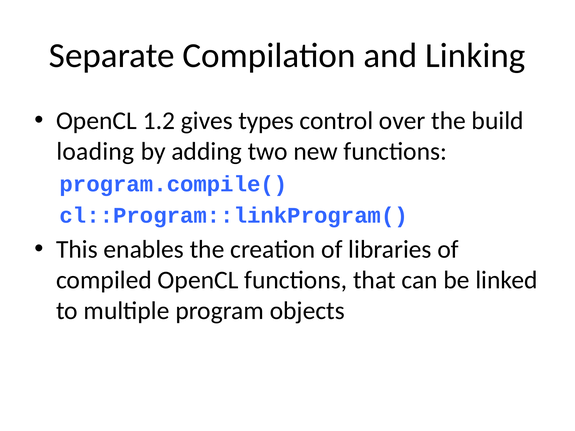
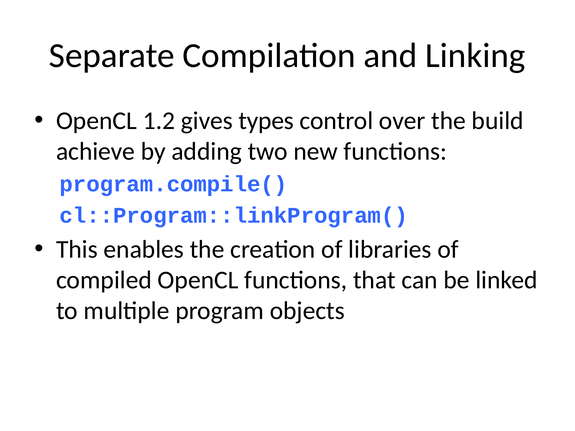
loading: loading -> achieve
